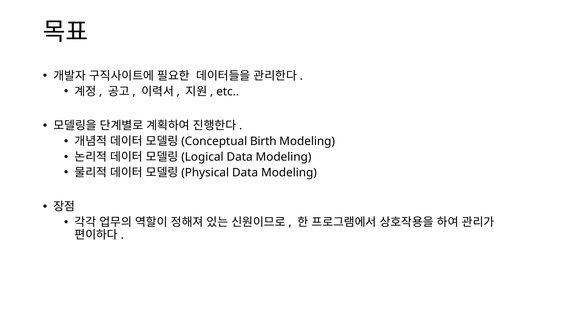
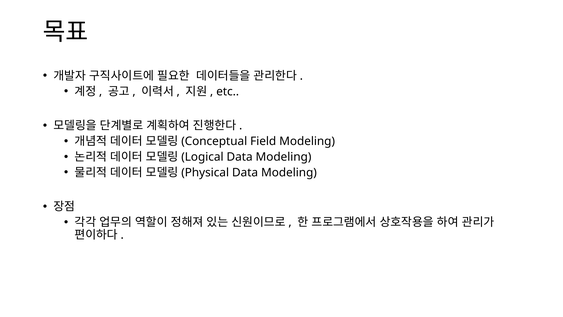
Birth: Birth -> Field
